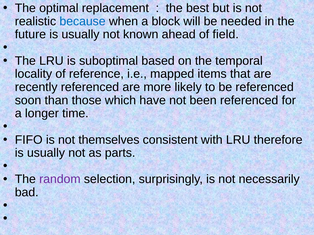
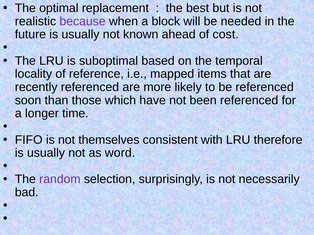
because colour: blue -> purple
field: field -> cost
parts: parts -> word
